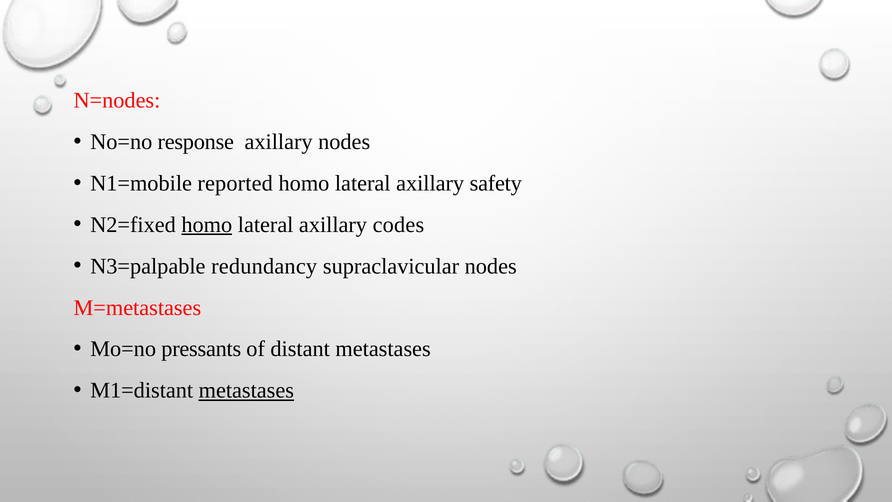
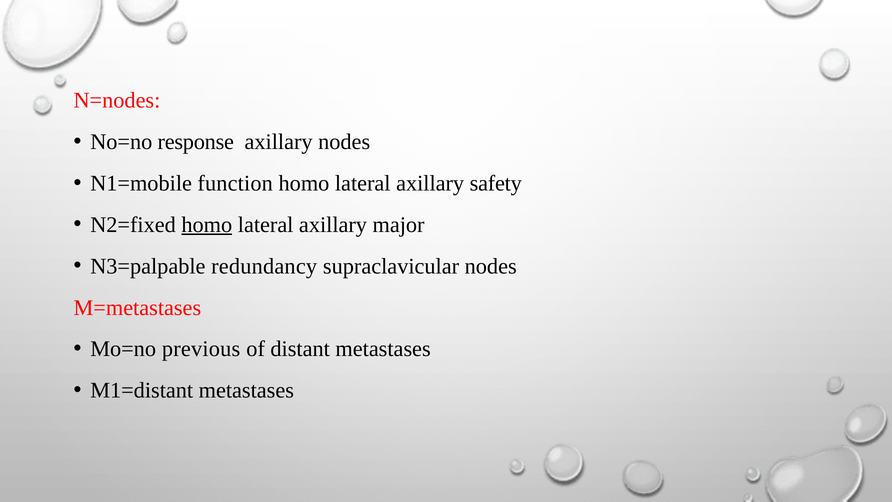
reported: reported -> function
codes: codes -> major
pressants: pressants -> previous
metastases at (246, 390) underline: present -> none
